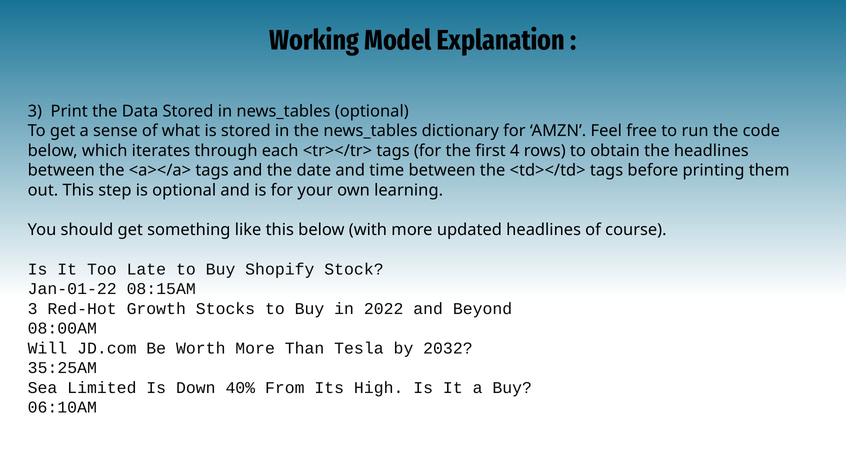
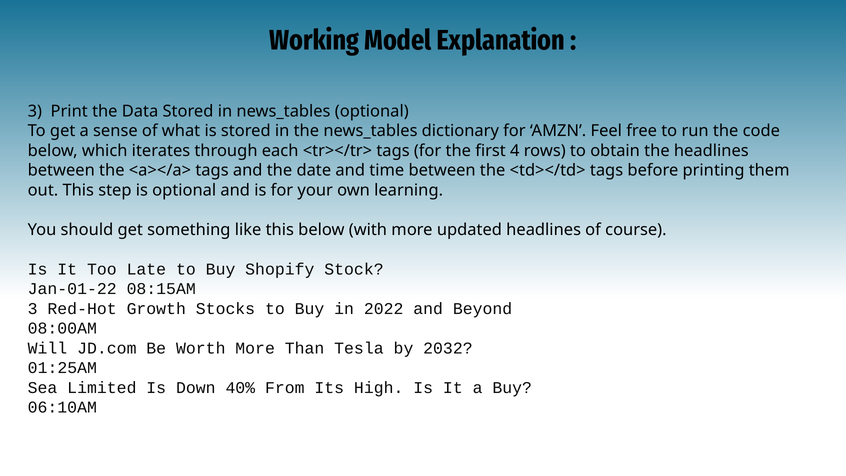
35:25AM: 35:25AM -> 01:25AM
